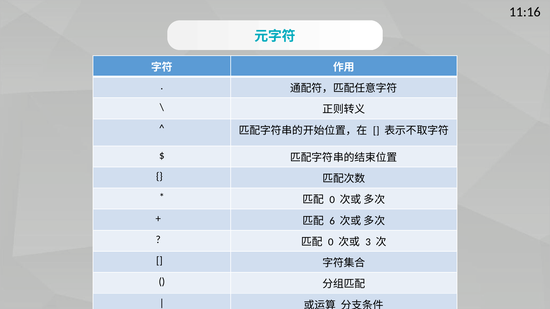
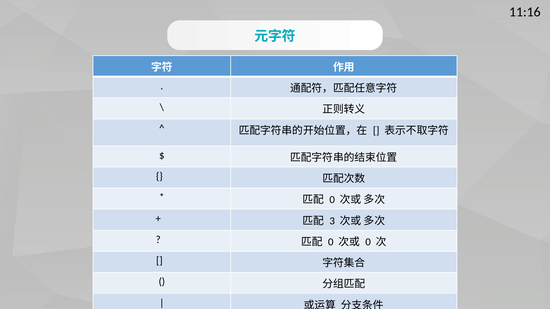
6: 6 -> 3
3 at (368, 242): 3 -> 0
